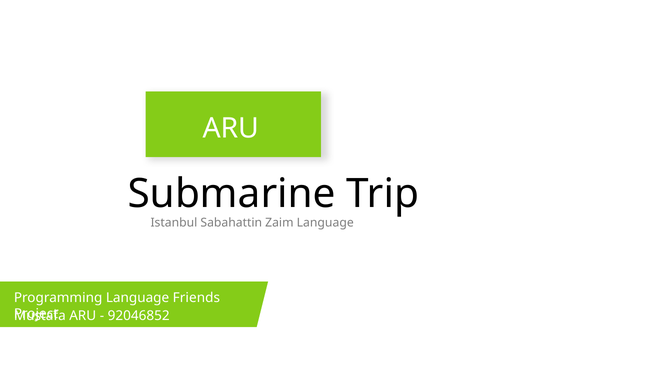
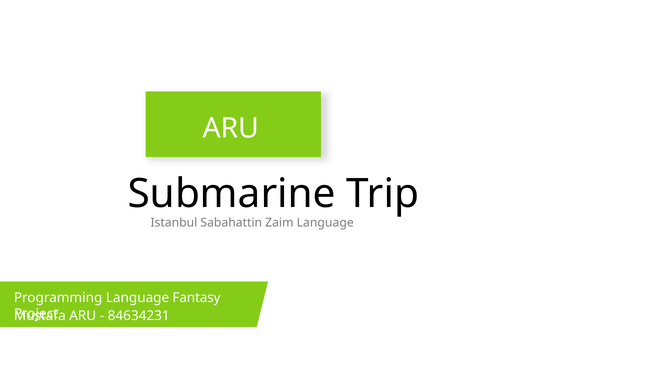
Friends: Friends -> Fantasy
92046852: 92046852 -> 84634231
